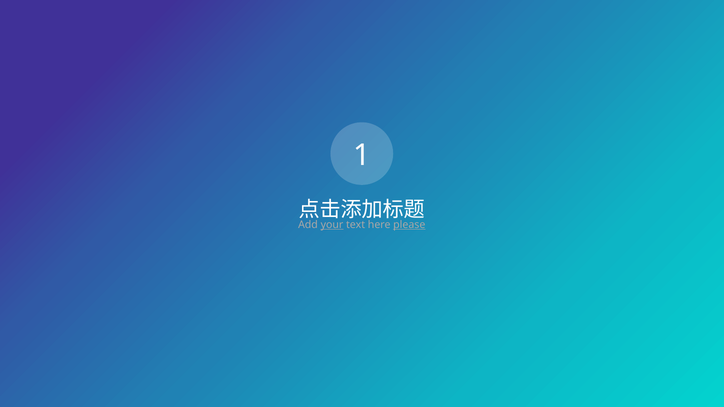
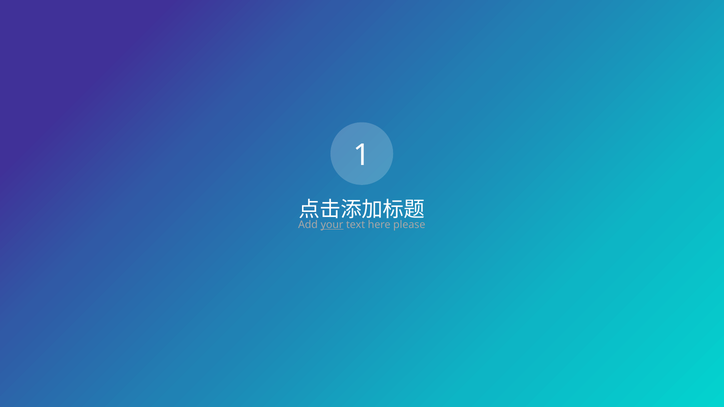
please underline: present -> none
